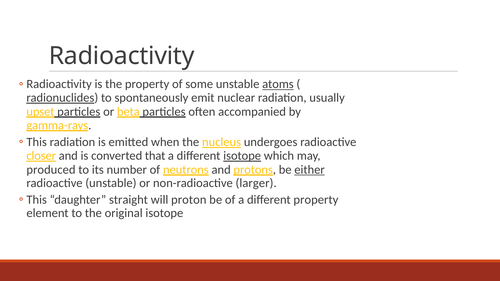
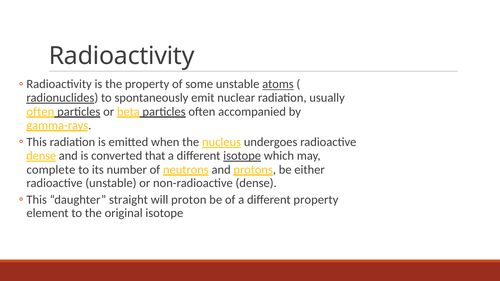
upset at (40, 112): upset -> often
closer at (41, 156): closer -> dense
produced: produced -> complete
either underline: present -> none
non-radioactive larger: larger -> dense
